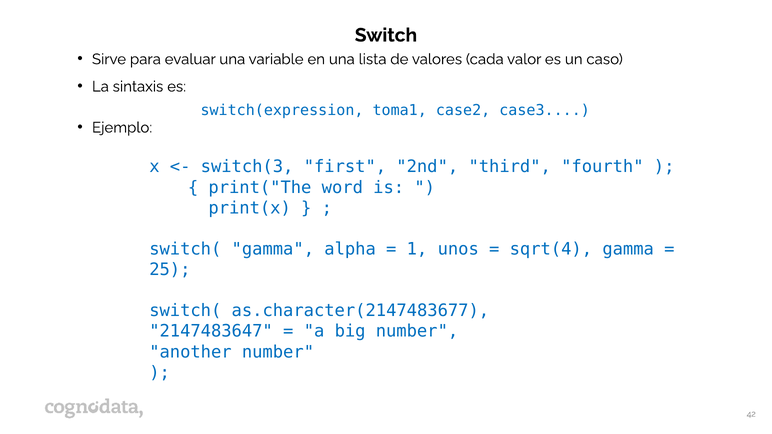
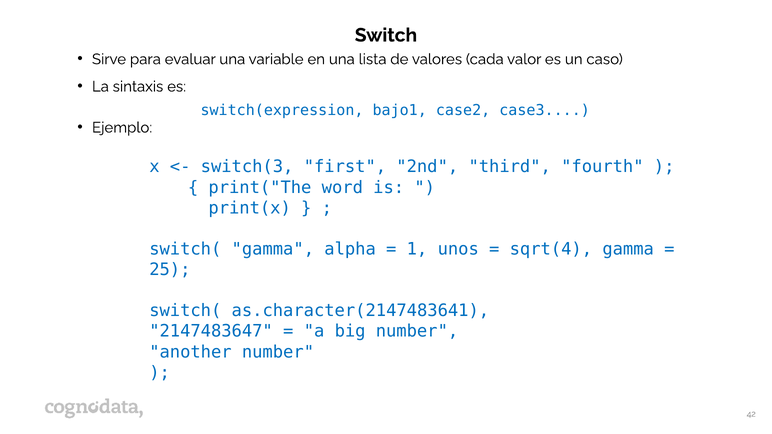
toma1: toma1 -> bajo1
as.character(2147483677: as.character(2147483677 -> as.character(2147483641
